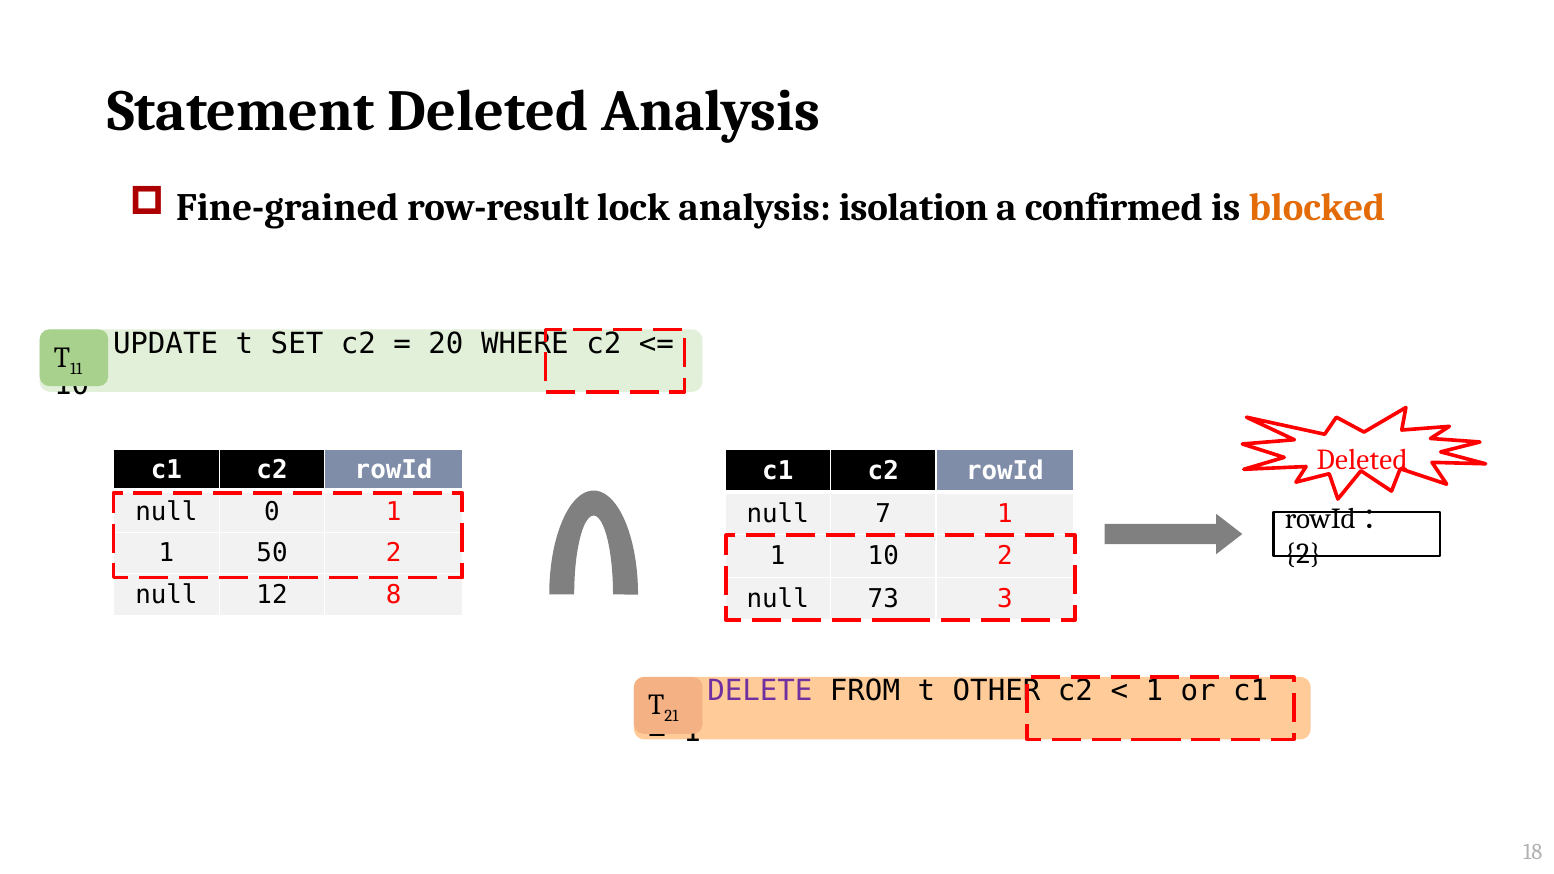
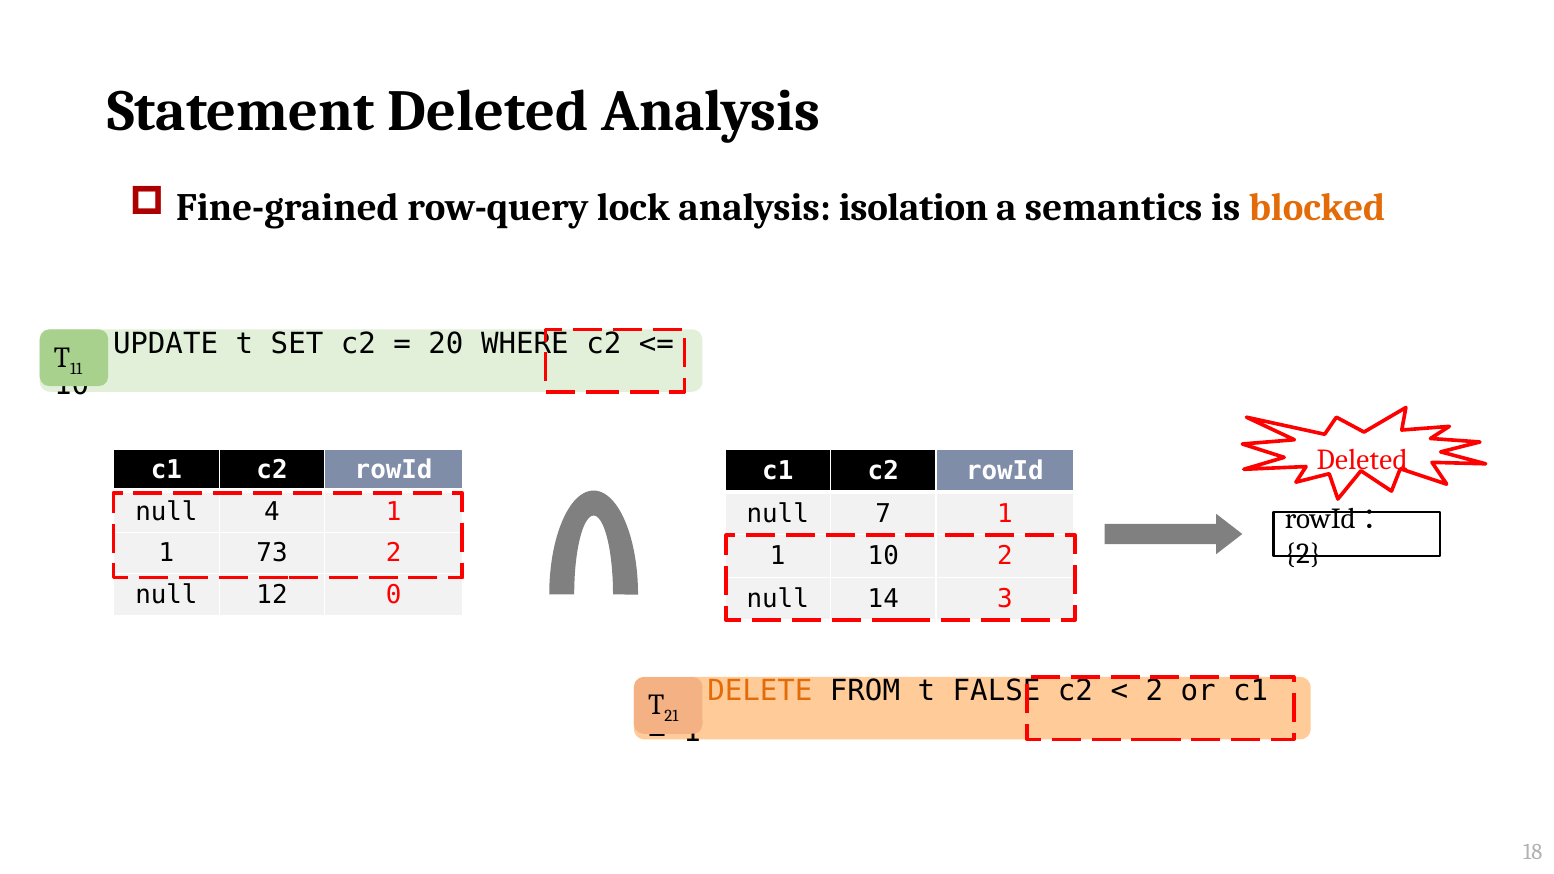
row-result: row-result -> row-query
confirmed: confirmed -> semantics
0: 0 -> 4
50: 50 -> 73
8: 8 -> 0
73: 73 -> 14
DELETE colour: purple -> orange
OTHER: OTHER -> FALSE
1 at (1154, 691): 1 -> 2
